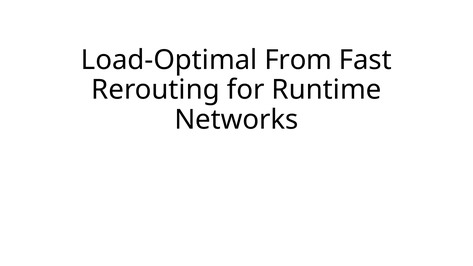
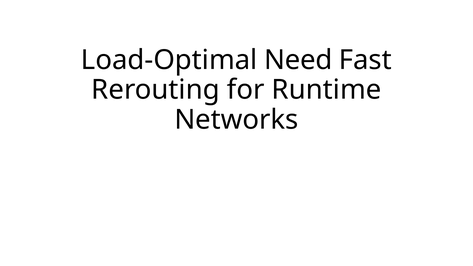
From: From -> Need
